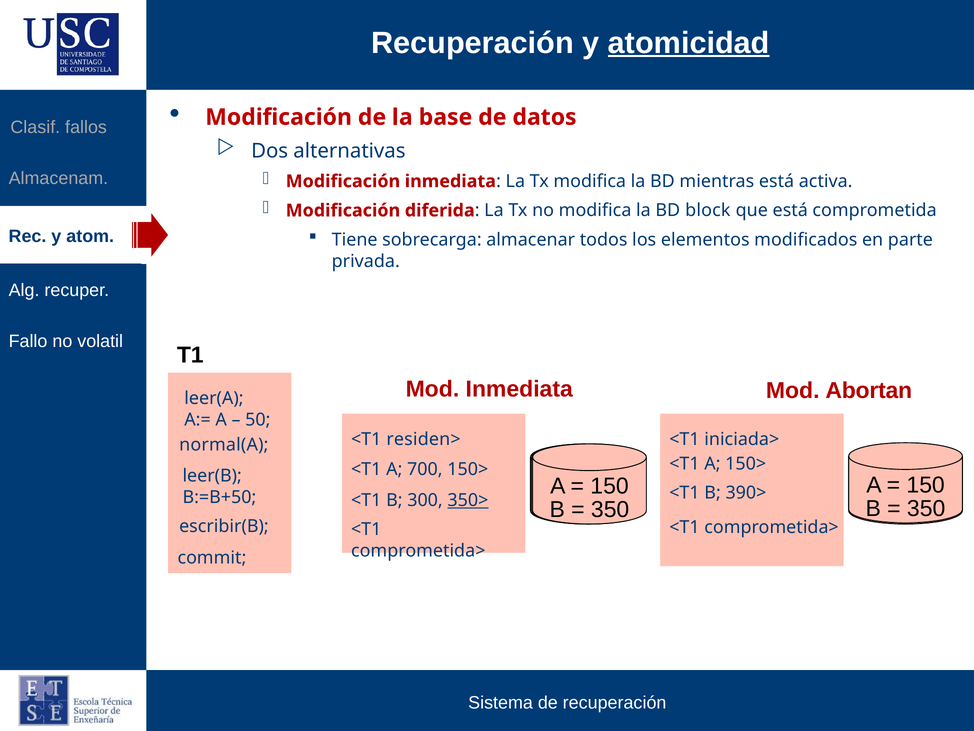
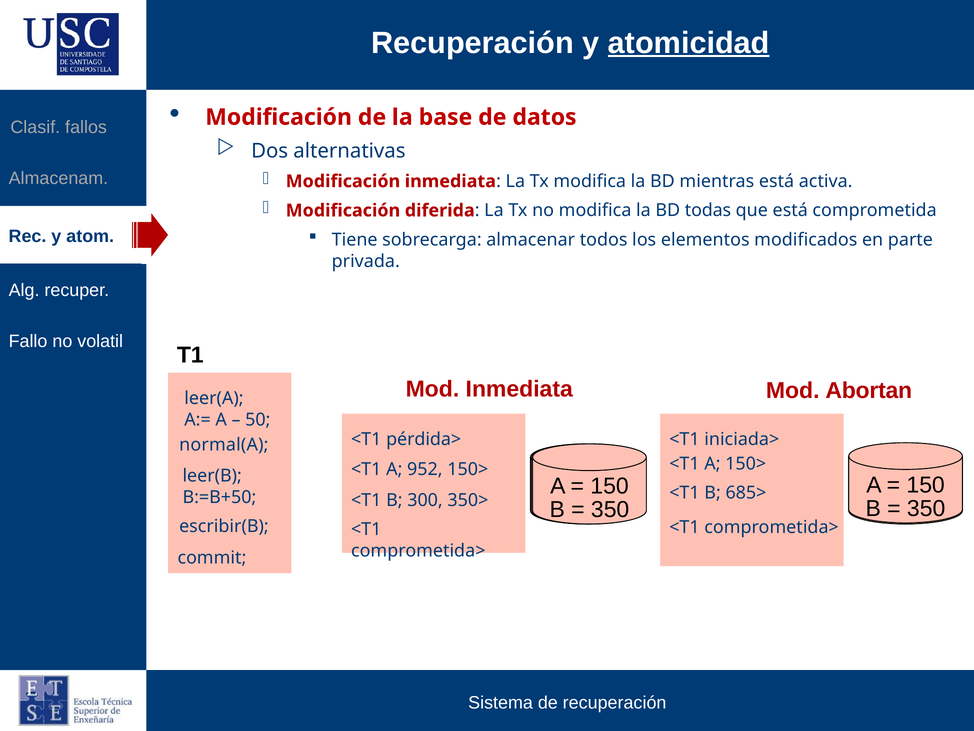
block: block -> todas
residen>: residen> -> pérdida>
700: 700 -> 952
390>: 390> -> 685>
350> underline: present -> none
